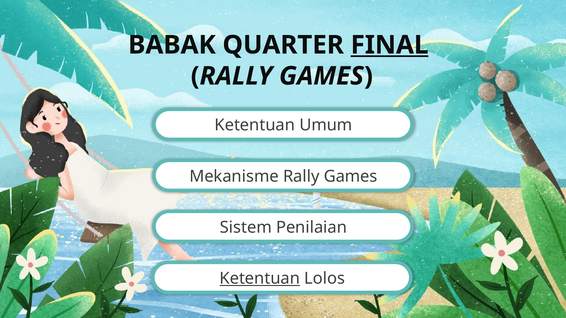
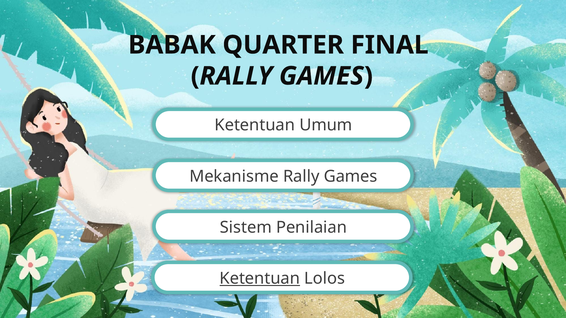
FINAL underline: present -> none
